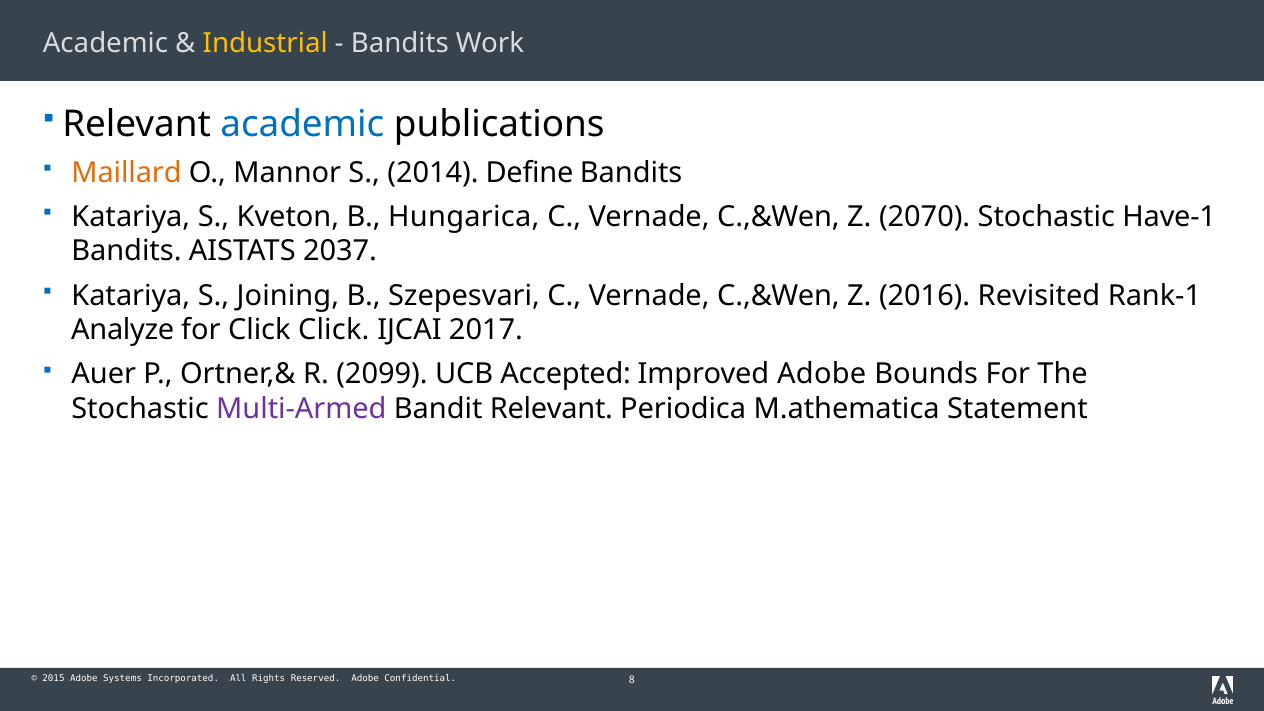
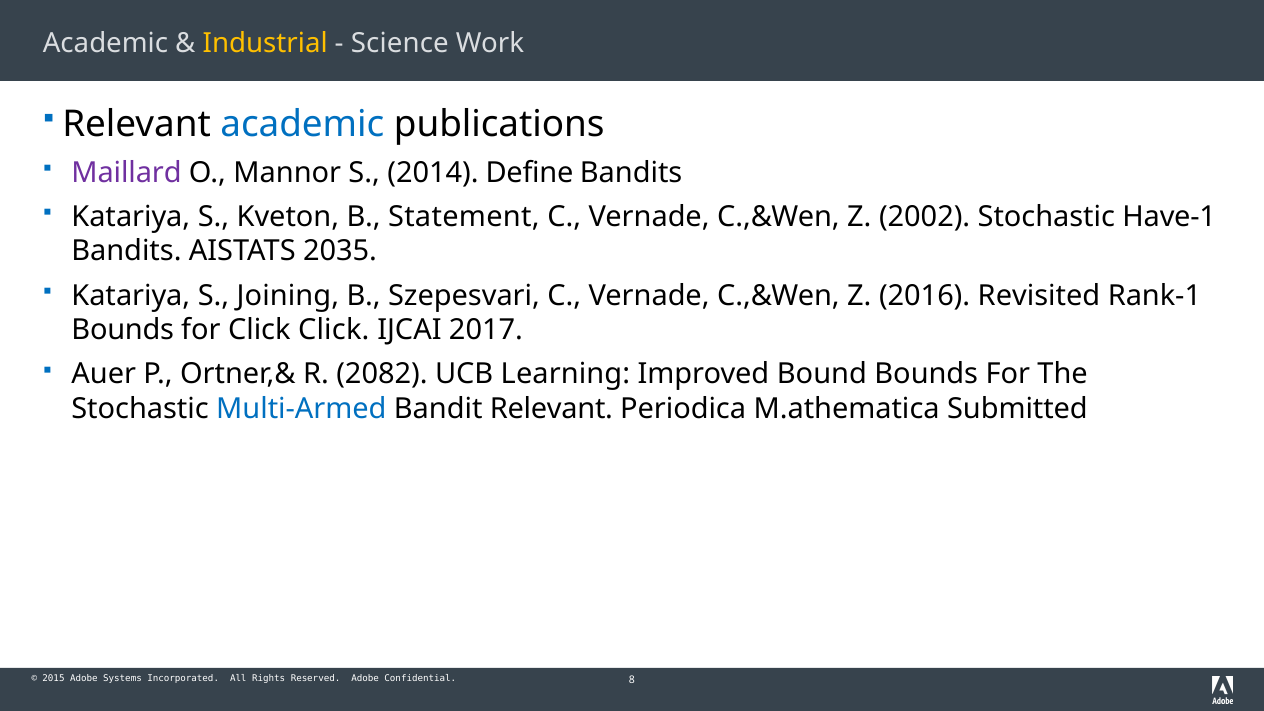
Bandits at (400, 43): Bandits -> Science
Maillard colour: orange -> purple
Hungarica: Hungarica -> Statement
2070: 2070 -> 2002
2037: 2037 -> 2035
Analyze at (123, 330): Analyze -> Bounds
2099: 2099 -> 2082
Accepted: Accepted -> Learning
Improved Adobe: Adobe -> Bound
Multi-Armed colour: purple -> blue
Statement: Statement -> Submitted
